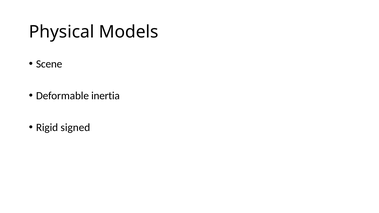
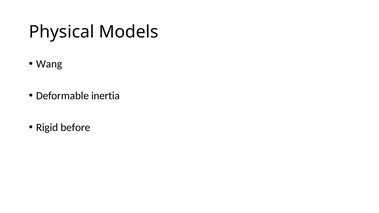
Scene: Scene -> Wang
signed: signed -> before
